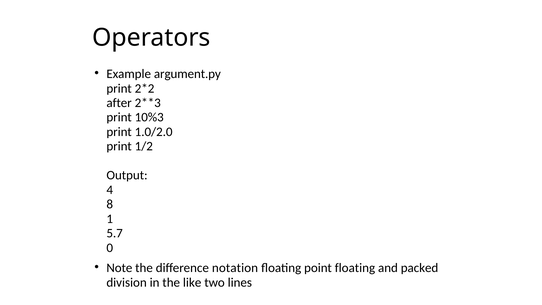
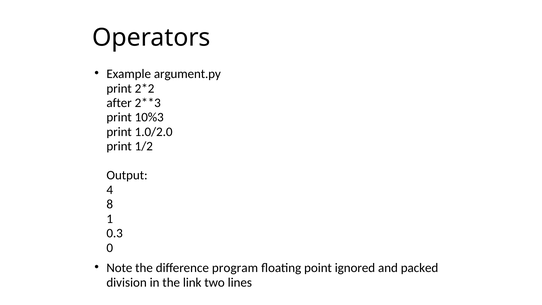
5.7: 5.7 -> 0.3
notation: notation -> program
point floating: floating -> ignored
like: like -> link
